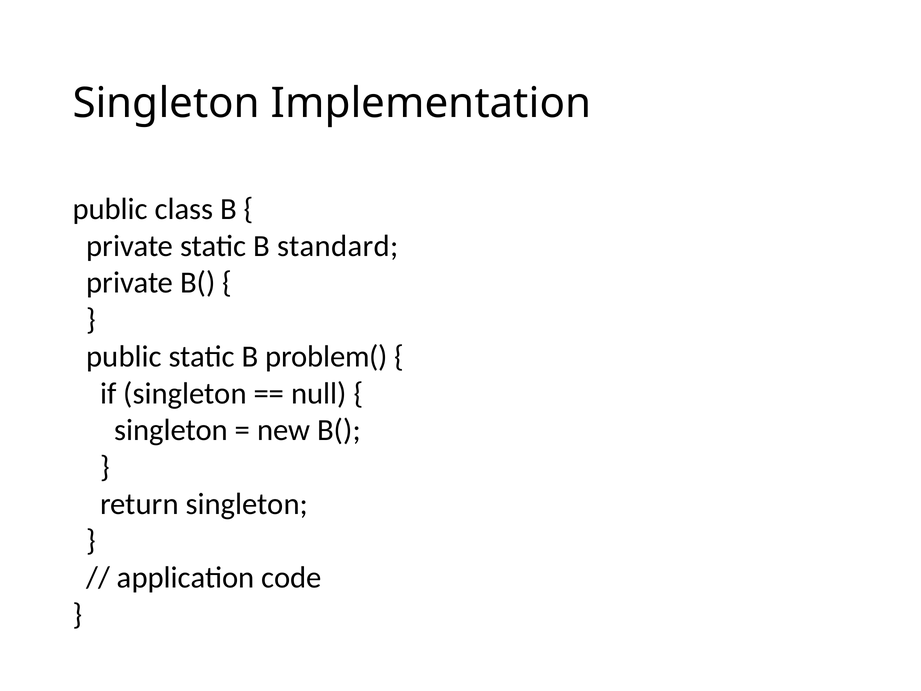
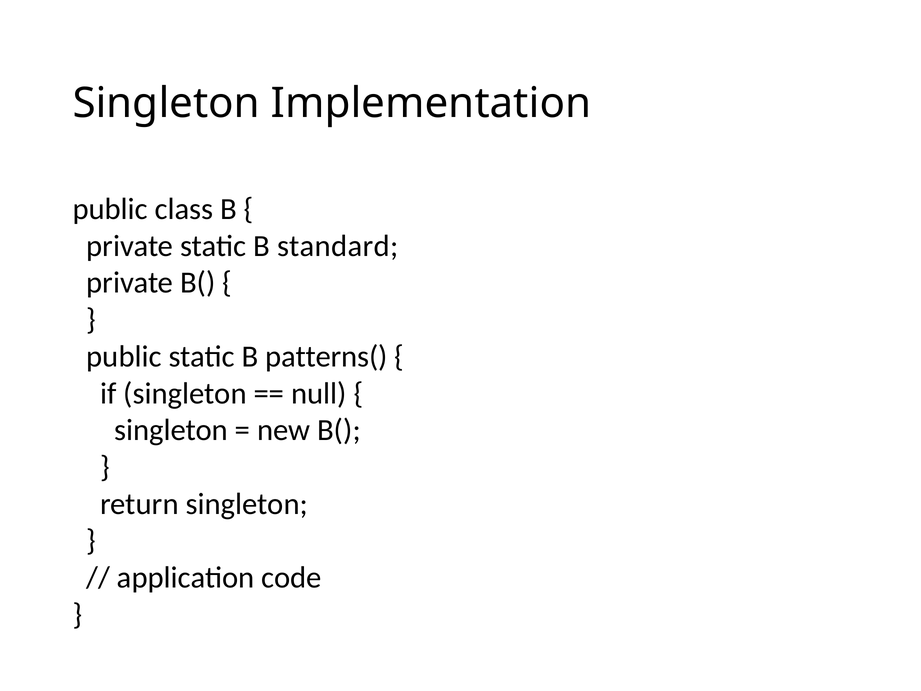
problem(: problem( -> patterns(
